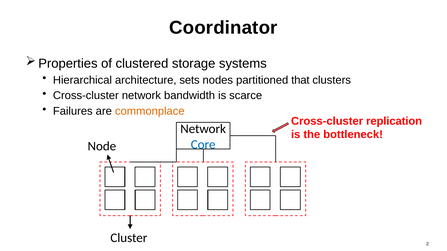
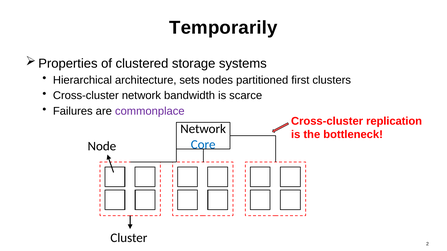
Coordinator: Coordinator -> Temporarily
that: that -> first
commonplace colour: orange -> purple
